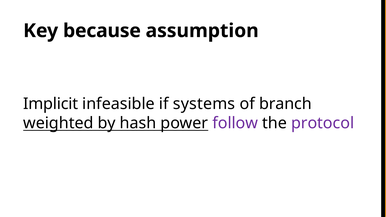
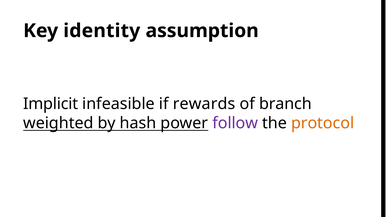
because: because -> identity
systems: systems -> rewards
protocol colour: purple -> orange
